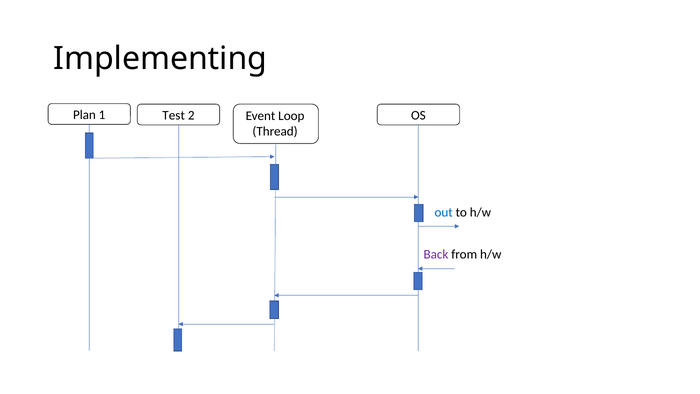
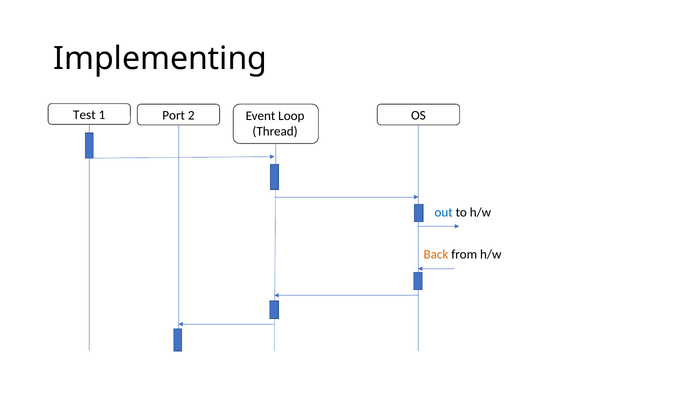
Plan: Plan -> Test
Test: Test -> Port
Back colour: purple -> orange
